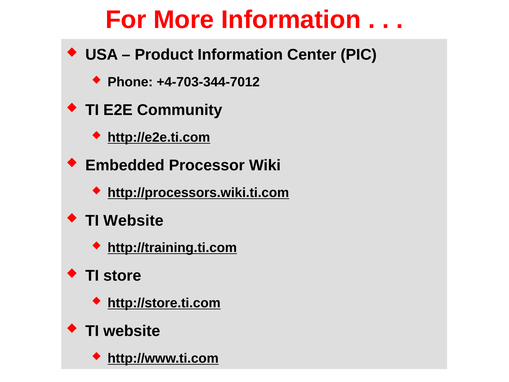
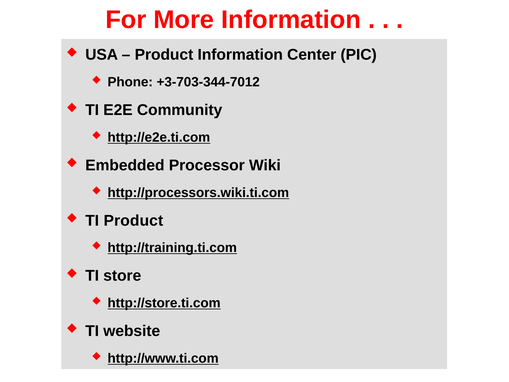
+4-703-344-7012: +4-703-344-7012 -> +3-703-344-7012
Website at (133, 220): Website -> Product
